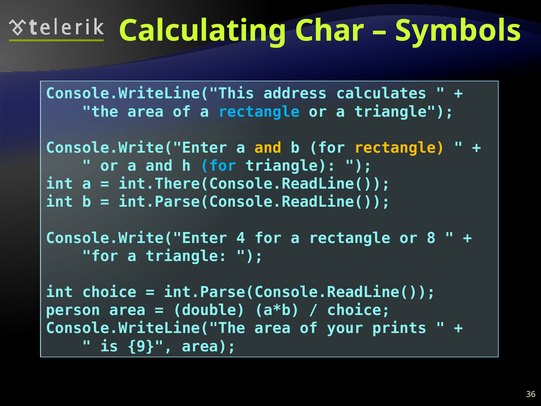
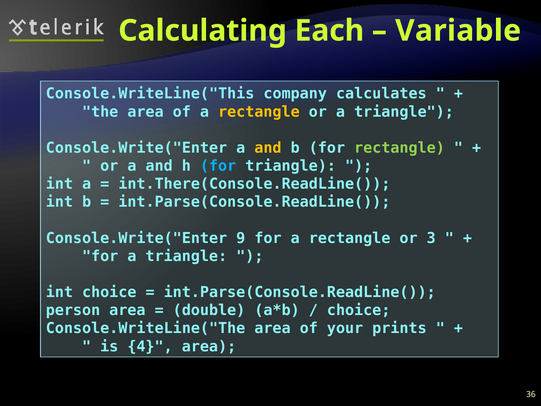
Char: Char -> Each
Symbols: Symbols -> Variable
address: address -> company
rectangle at (259, 112) colour: light blue -> yellow
rectangle at (399, 148) colour: yellow -> light green
4: 4 -> 9
8: 8 -> 3
9: 9 -> 4
